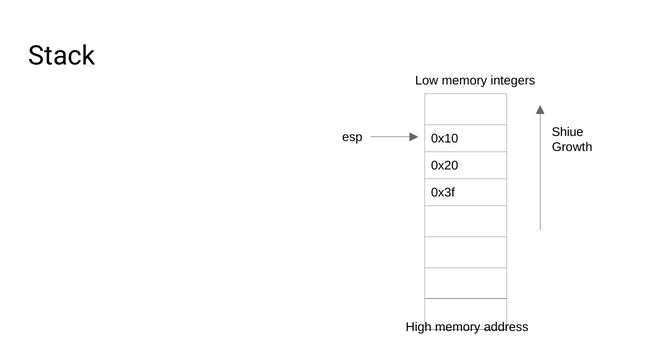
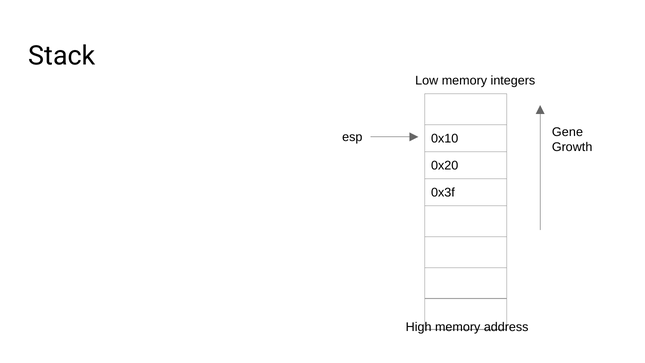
Shiue: Shiue -> Gene
